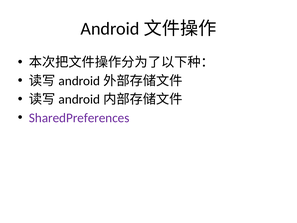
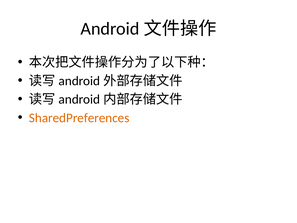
SharedPreferences colour: purple -> orange
